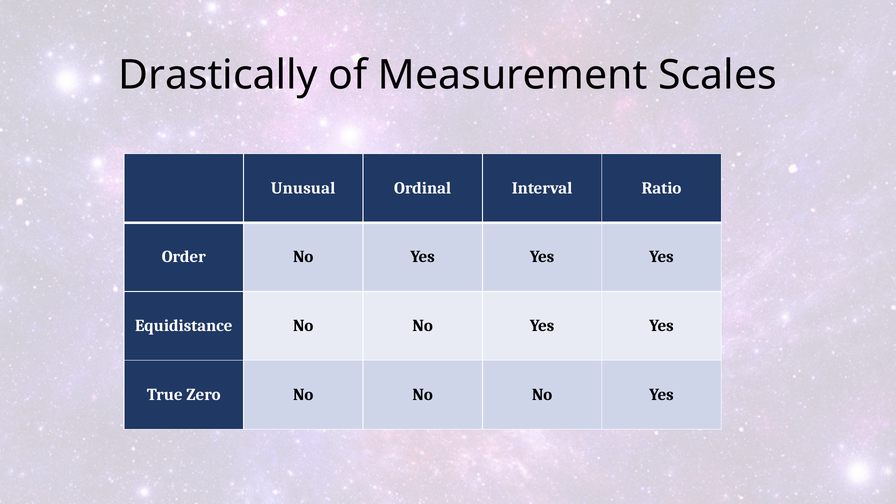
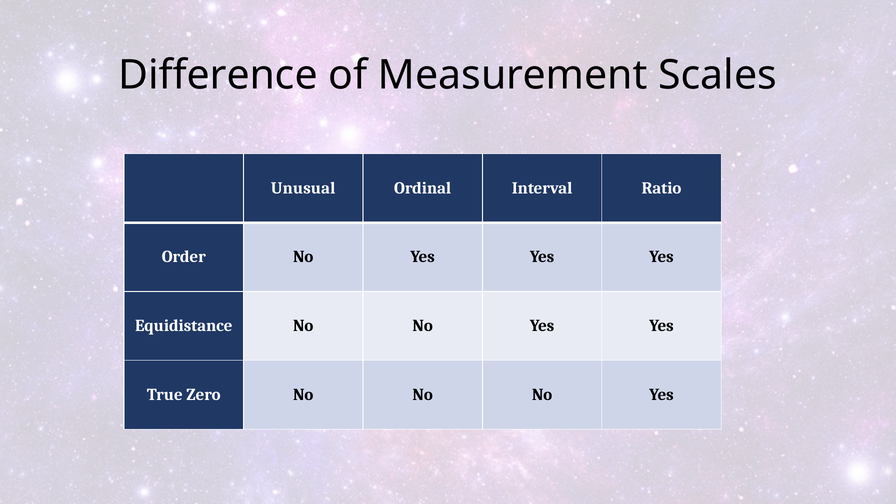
Drastically: Drastically -> Difference
